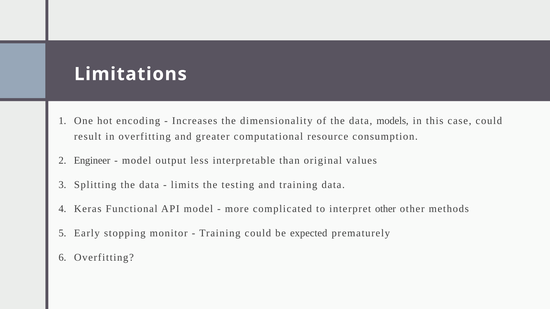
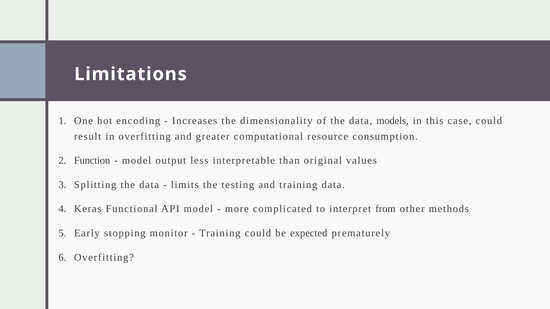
Engineer: Engineer -> Function
interpret other: other -> from
